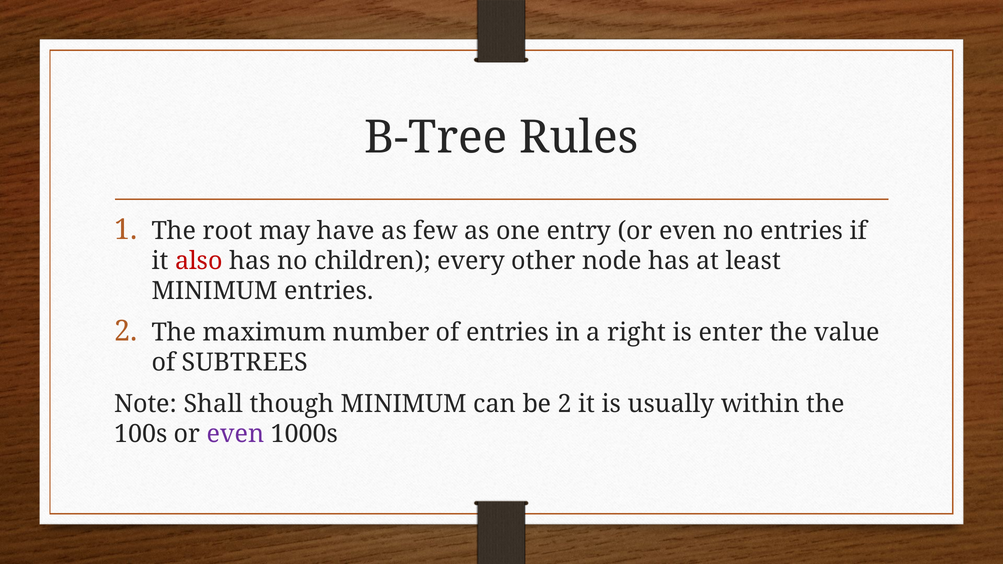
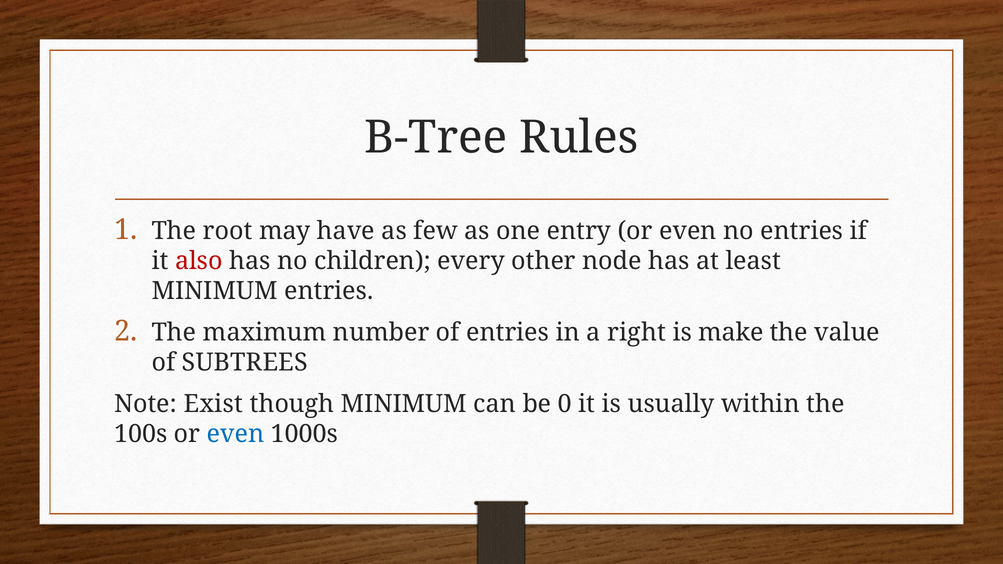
enter: enter -> make
Shall: Shall -> Exist
be 2: 2 -> 0
even at (235, 434) colour: purple -> blue
